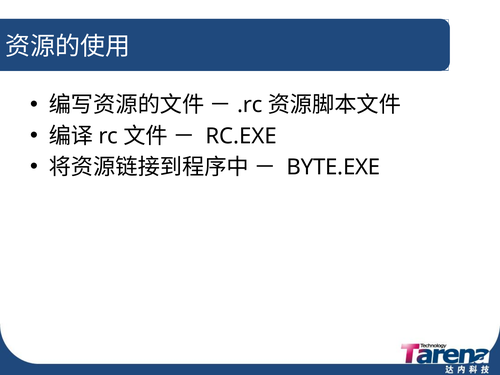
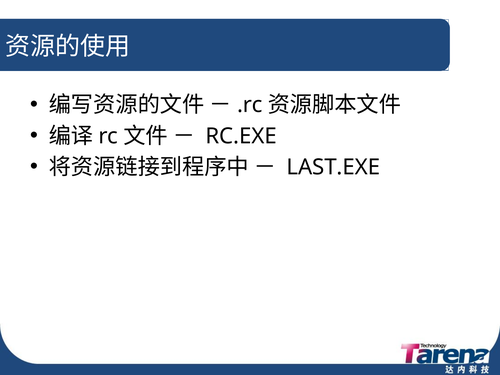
BYTE.EXE: BYTE.EXE -> LAST.EXE
